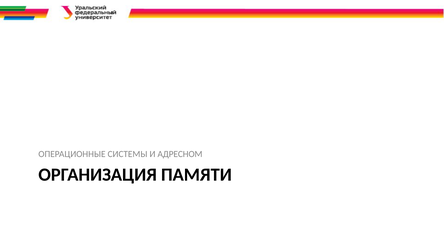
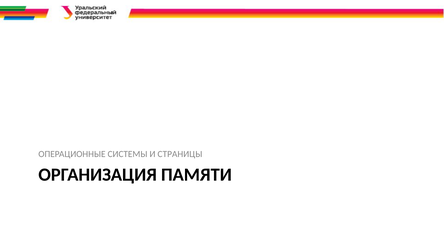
АДРЕСНОМ: АДРЕСНОМ -> СТРАНИЦЫ
